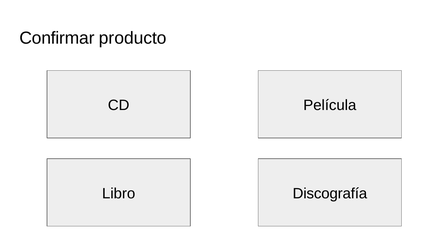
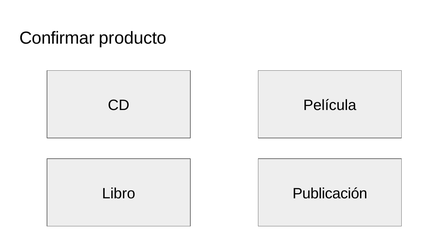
Discografía: Discografía -> Publicación
